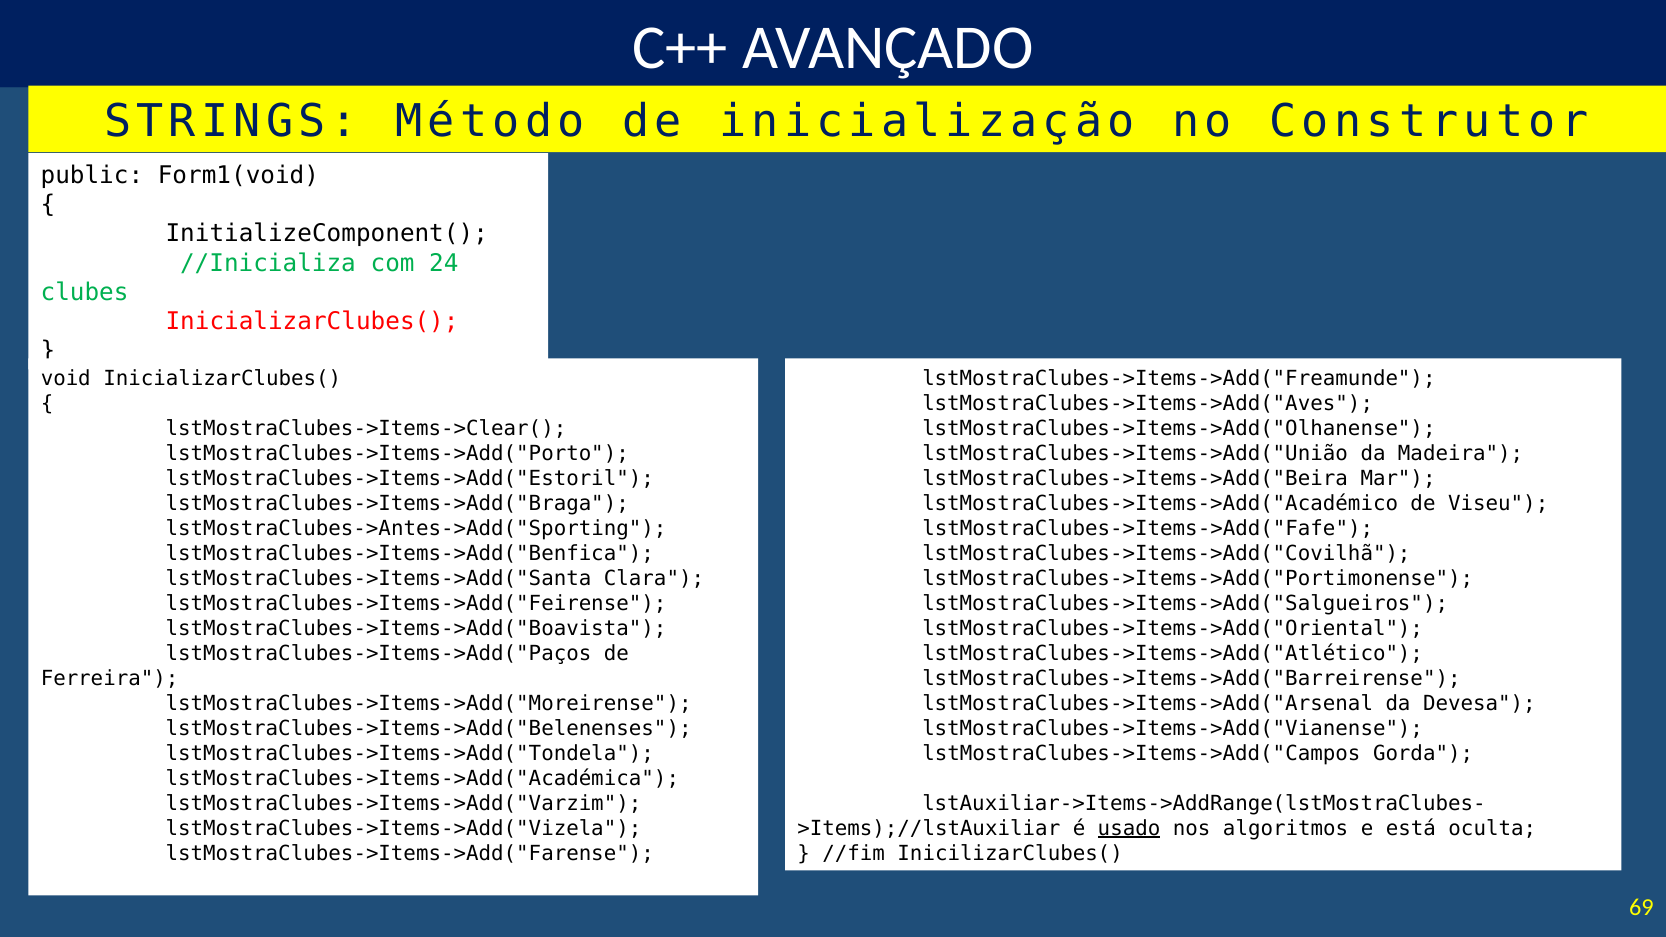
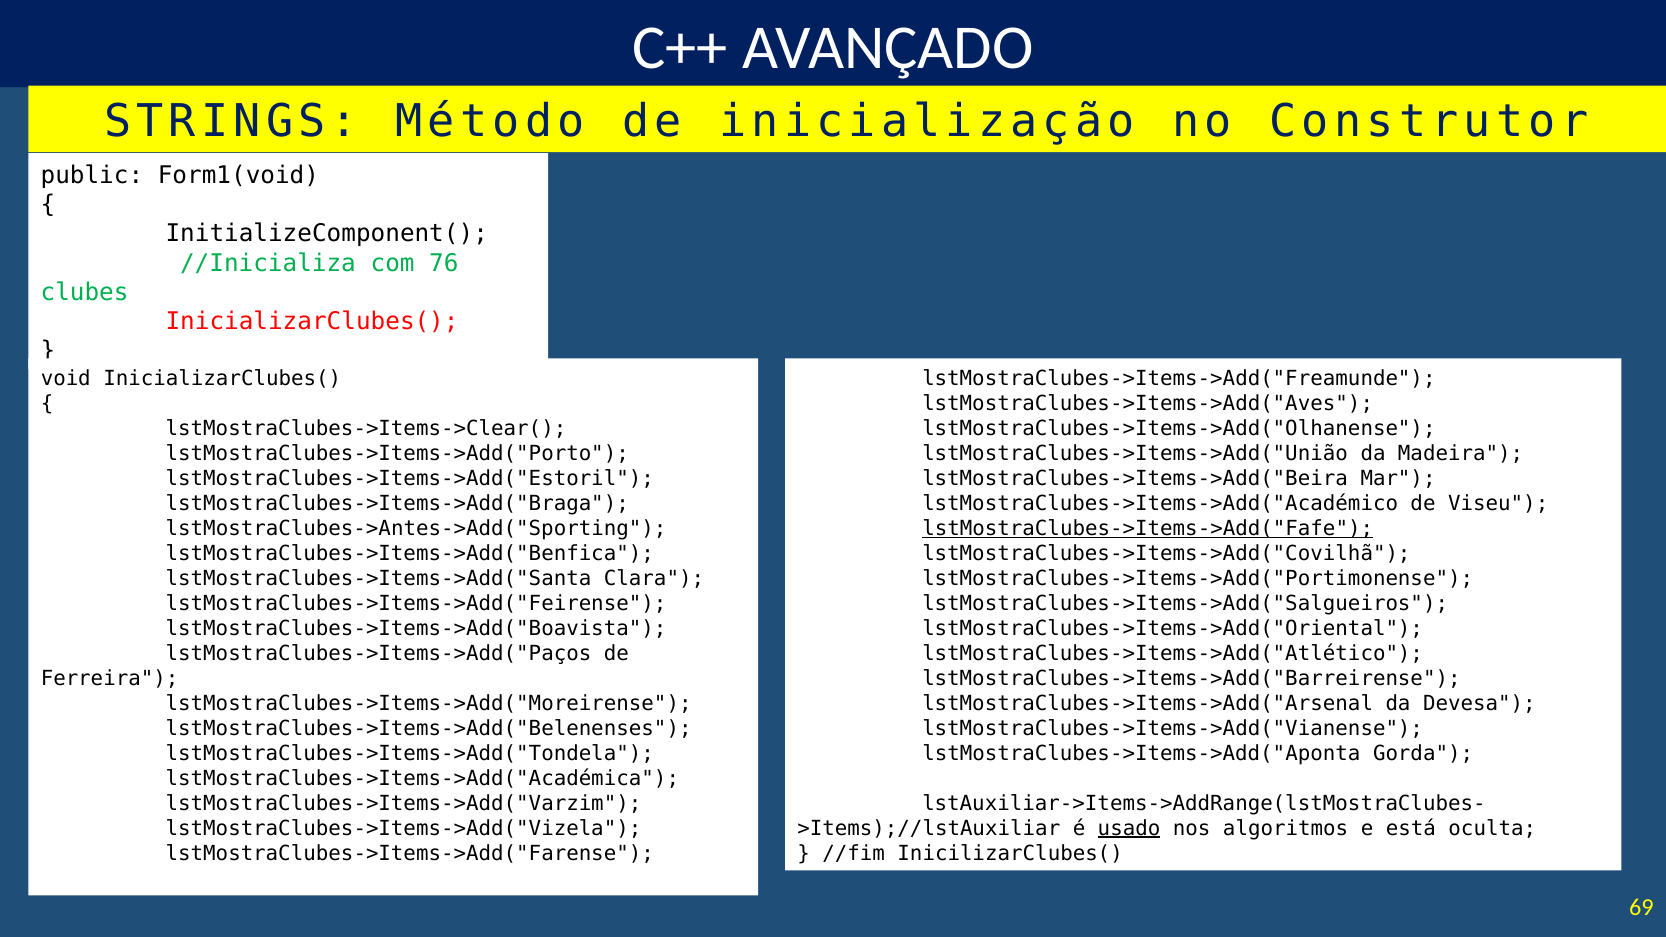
24: 24 -> 76
lstMostraClubes->Items->Add("Fafe underline: none -> present
lstMostraClubes->Items->Add("Campos: lstMostraClubes->Items->Add("Campos -> lstMostraClubes->Items->Add("Aponta
